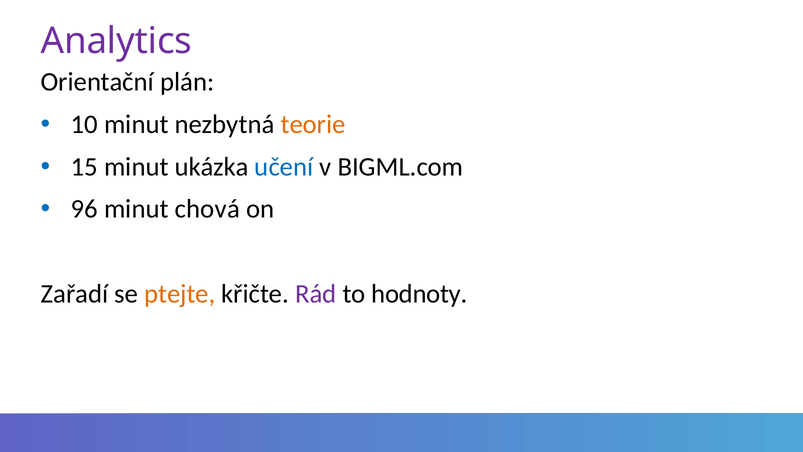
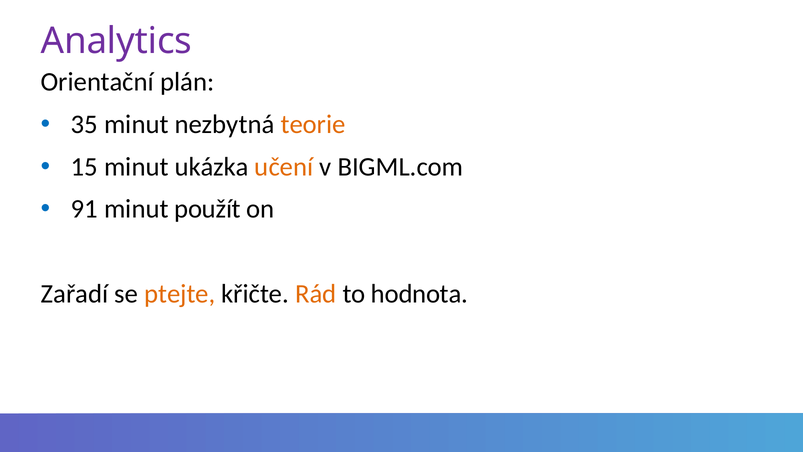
10: 10 -> 35
učení colour: blue -> orange
96: 96 -> 91
chová: chová -> použít
Rád colour: purple -> orange
hodnoty: hodnoty -> hodnota
